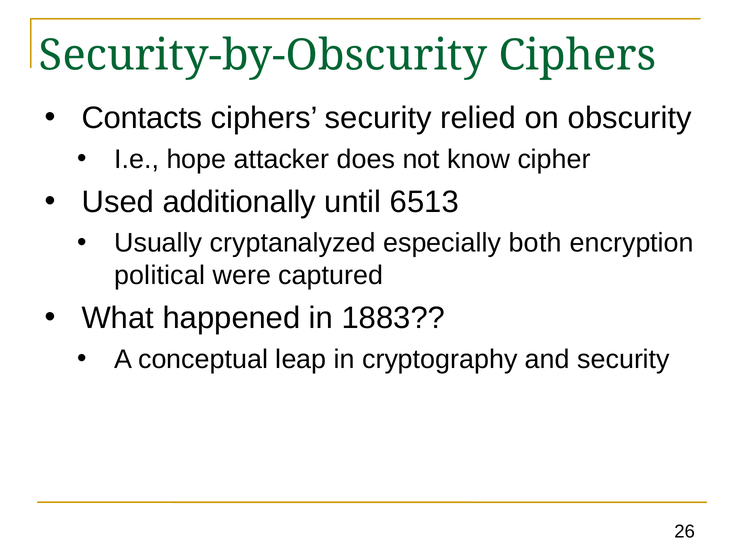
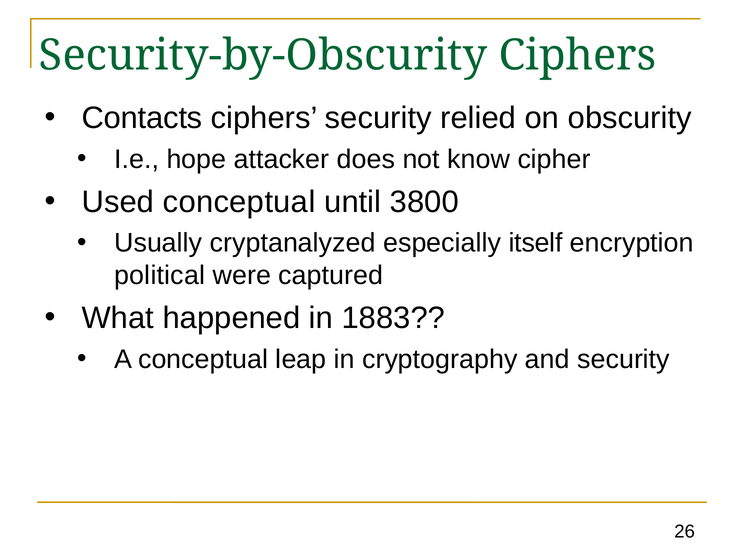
Used additionally: additionally -> conceptual
6513: 6513 -> 3800
both: both -> itself
